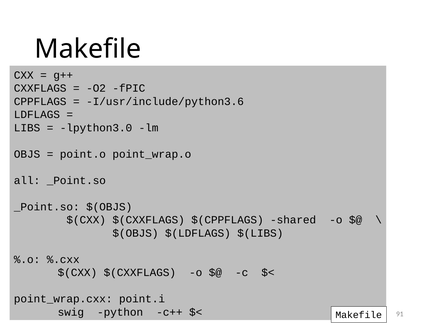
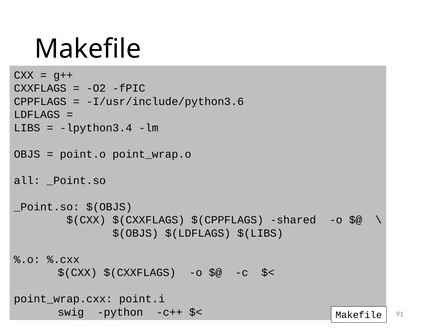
lpython3.0: lpython3.0 -> lpython3.4
